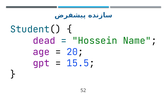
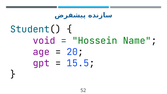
dead: dead -> void
